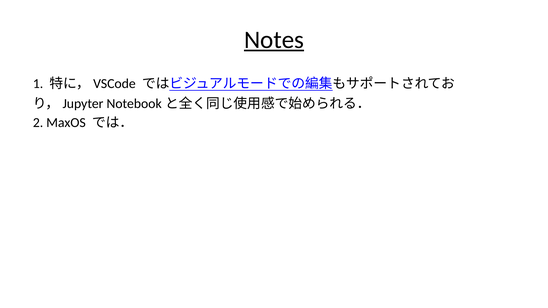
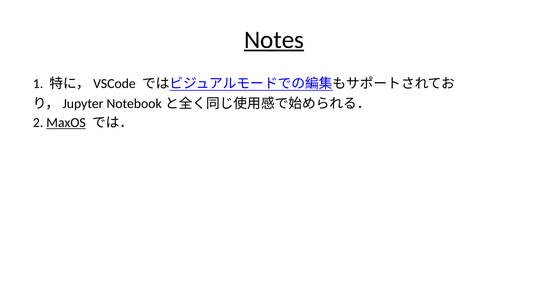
MaxOS underline: none -> present
